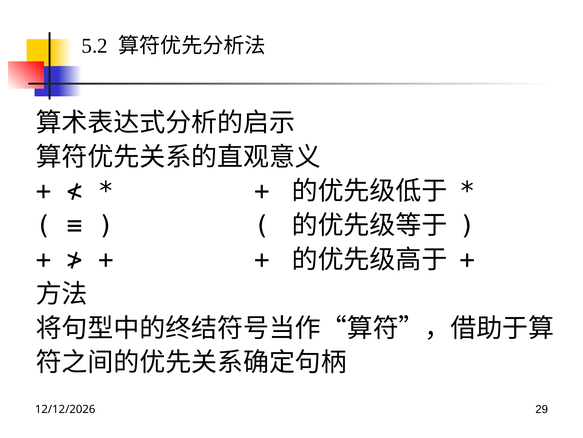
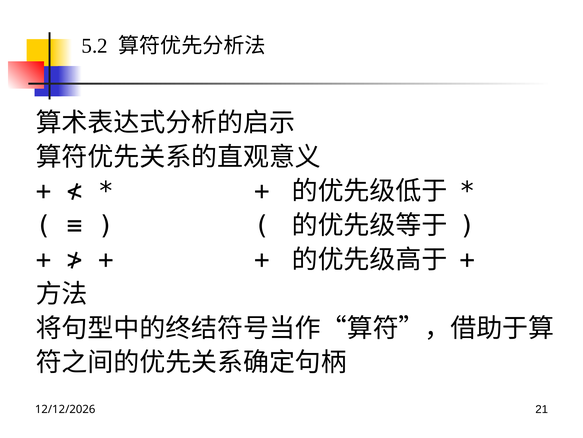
29: 29 -> 21
